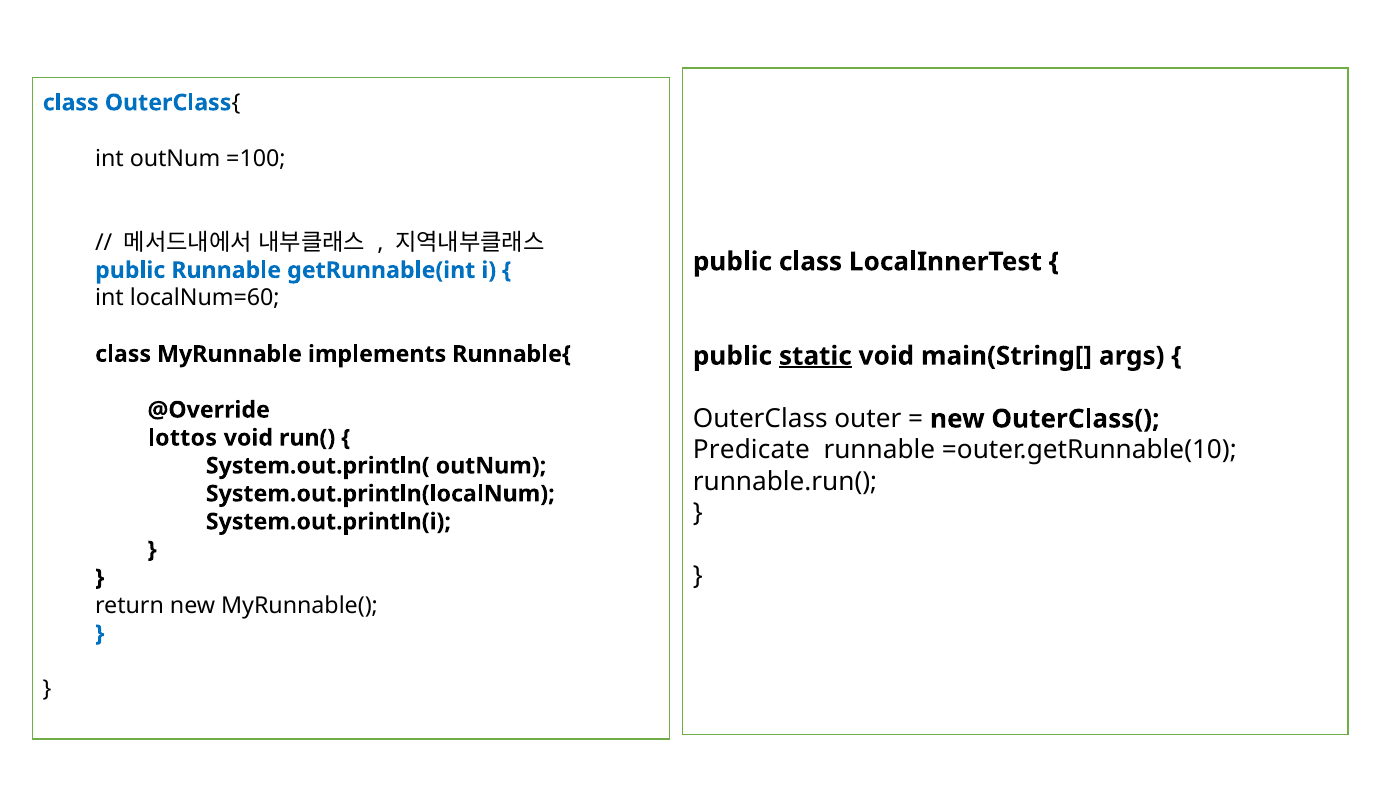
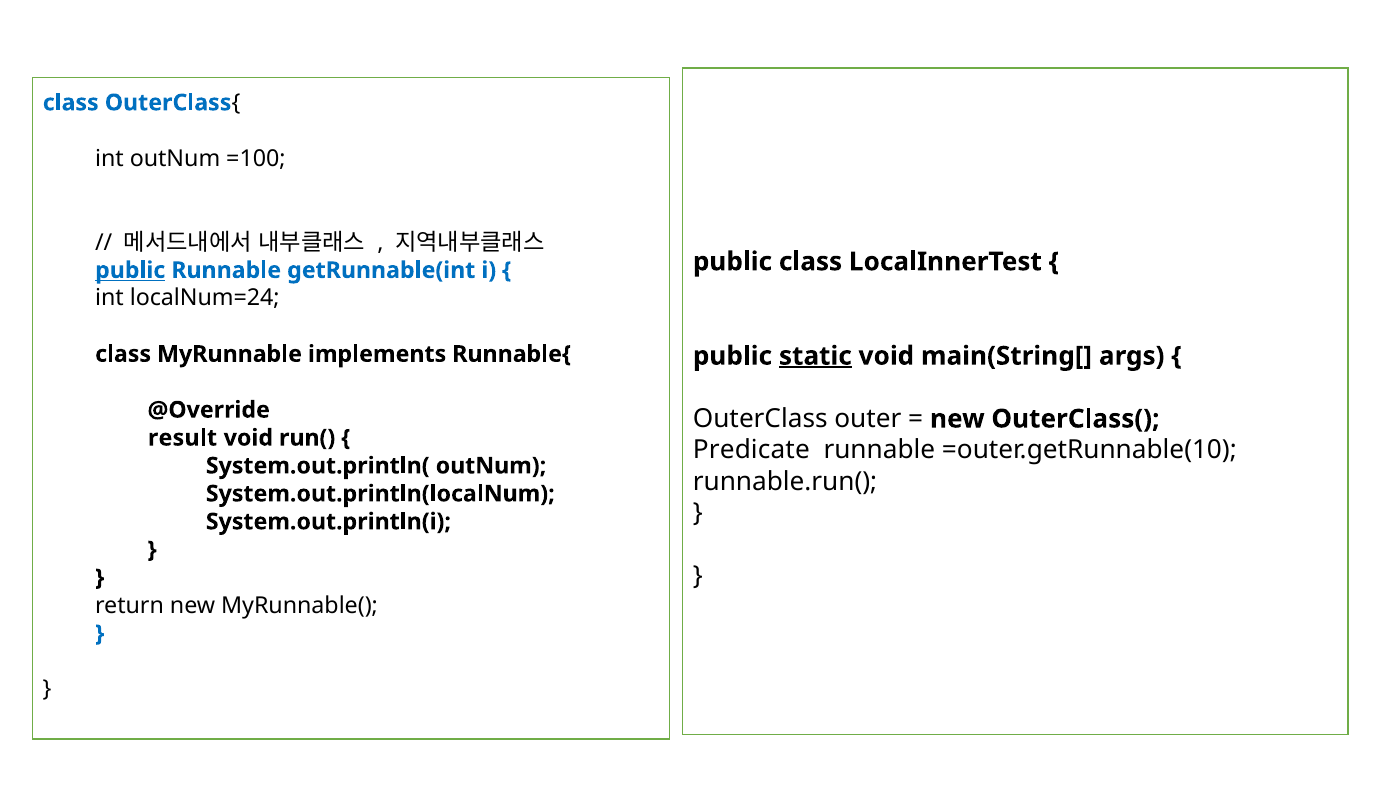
public at (130, 270) underline: none -> present
localNum=60: localNum=60 -> localNum=24
lottos: lottos -> result
